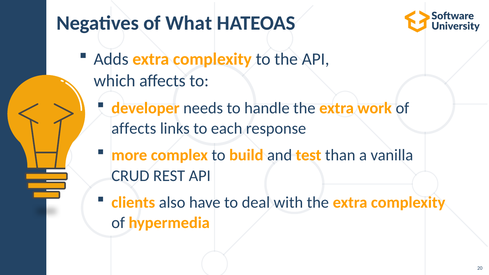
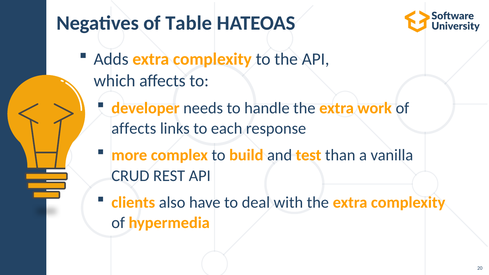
What: What -> Table
